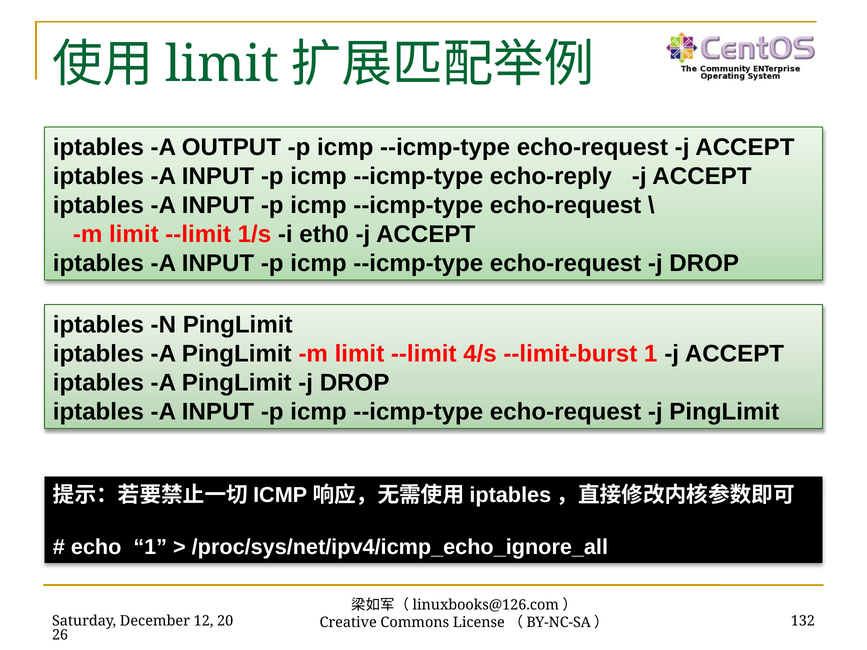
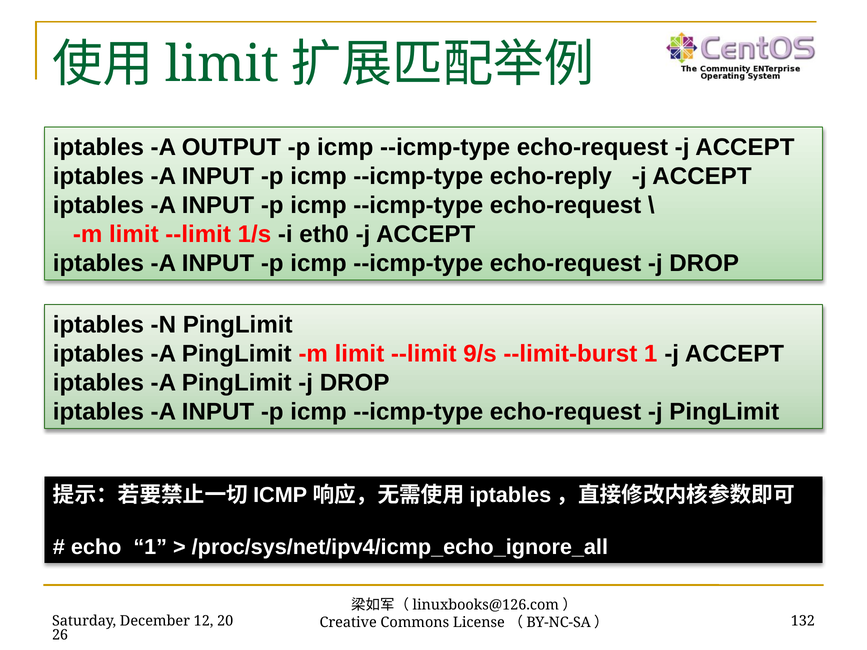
4/s: 4/s -> 9/s
